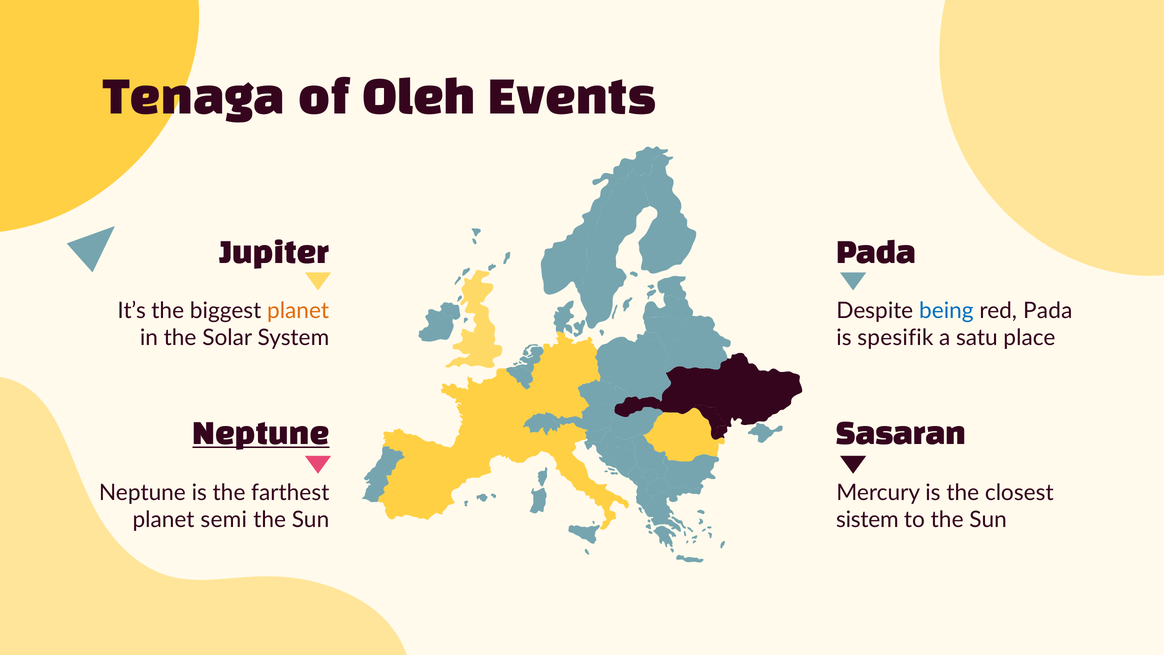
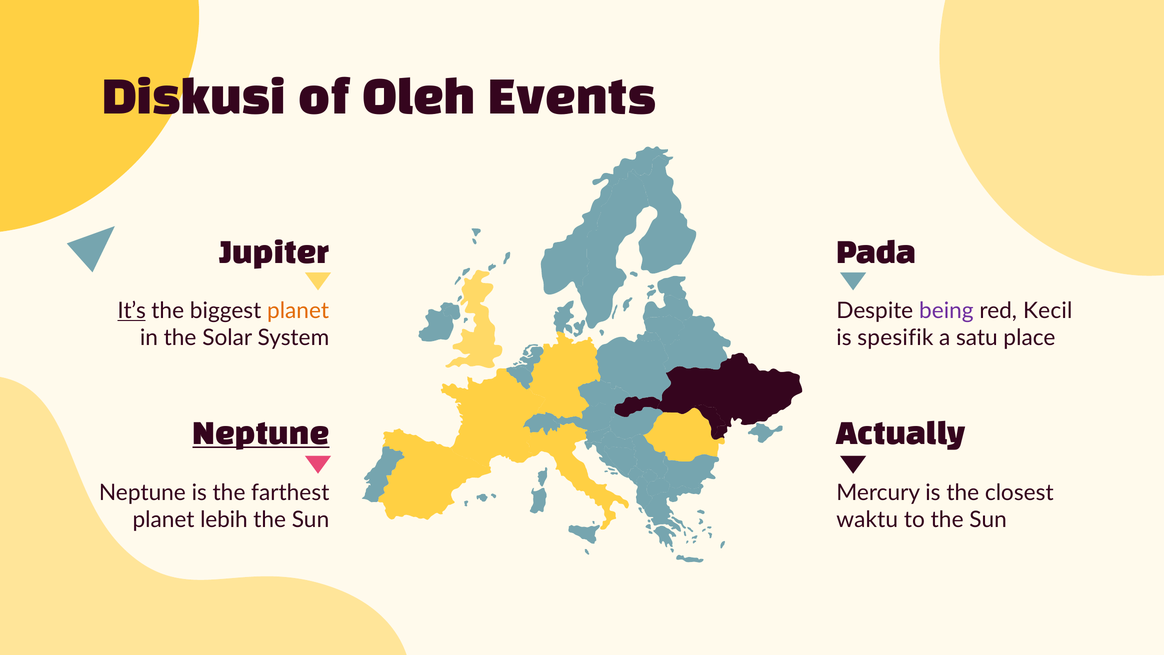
Tenaga: Tenaga -> Diskusi
It’s underline: none -> present
being colour: blue -> purple
red Pada: Pada -> Kecil
Sasaran: Sasaran -> Actually
semi: semi -> lebih
sistem: sistem -> waktu
